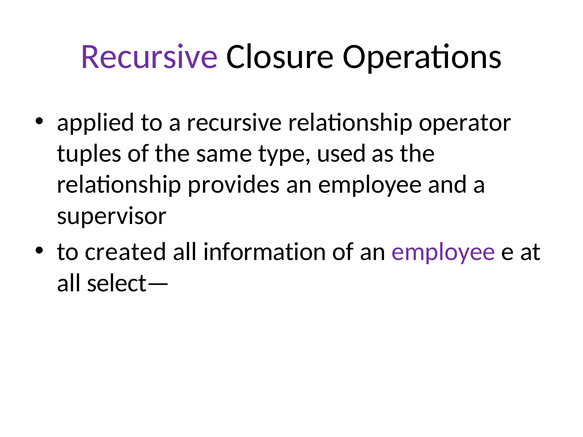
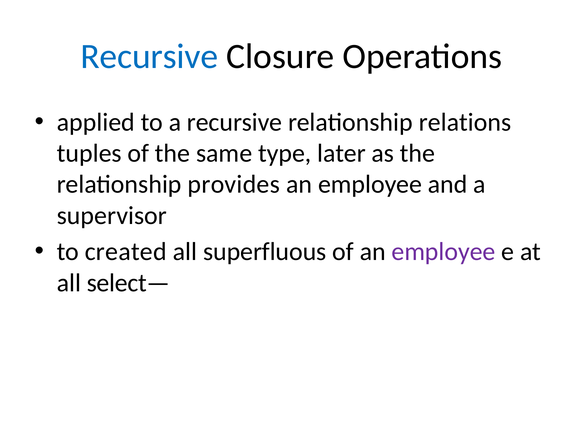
Recursive at (149, 56) colour: purple -> blue
operator: operator -> relations
used: used -> later
information: information -> superfluous
